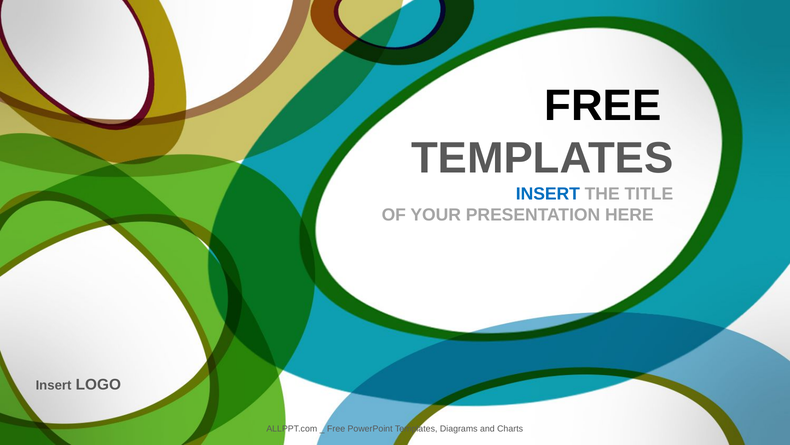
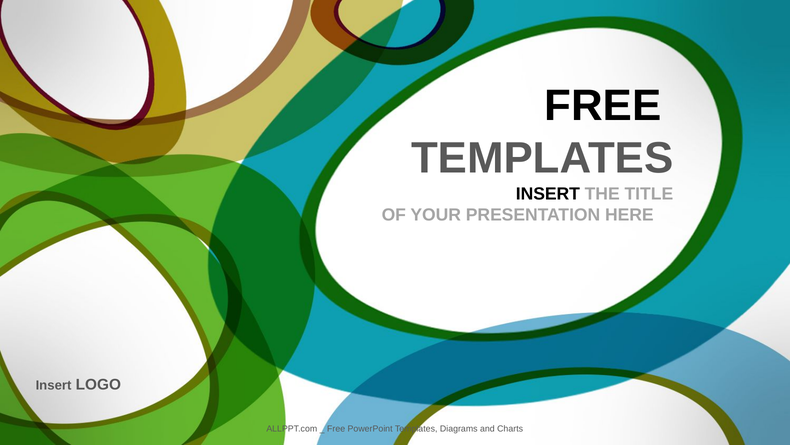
INSERT at (548, 193) colour: blue -> black
